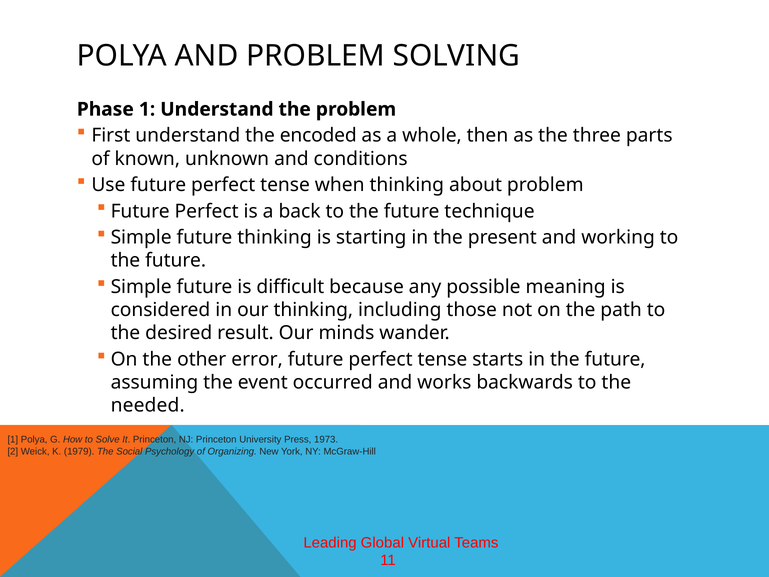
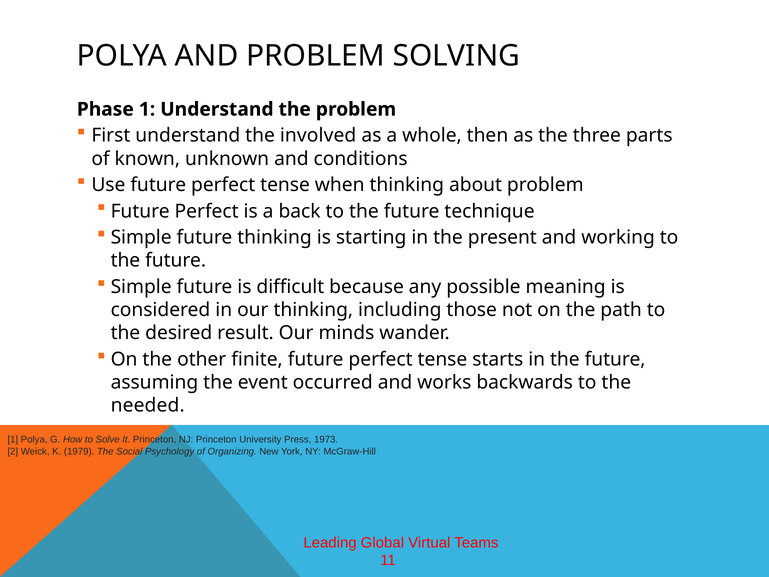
encoded: encoded -> involved
error: error -> finite
